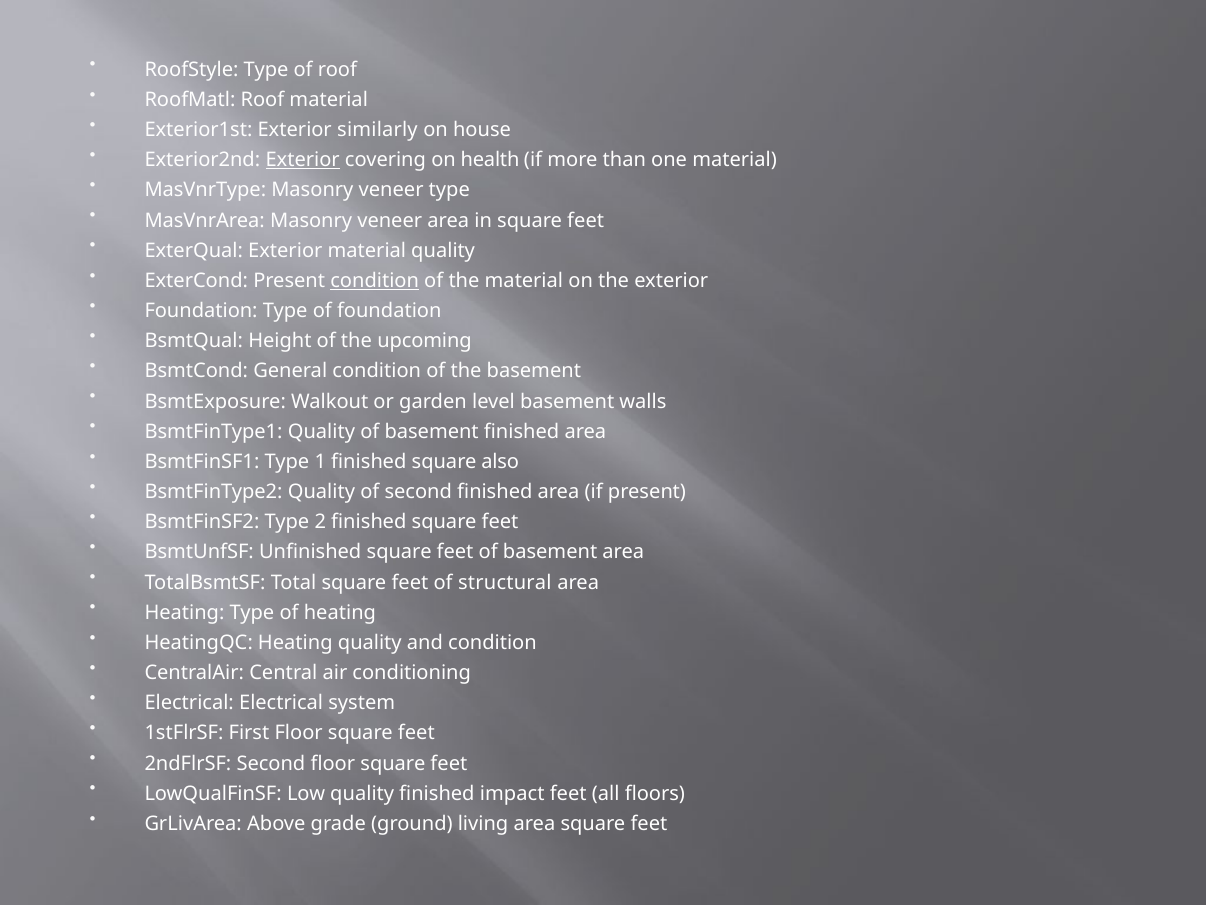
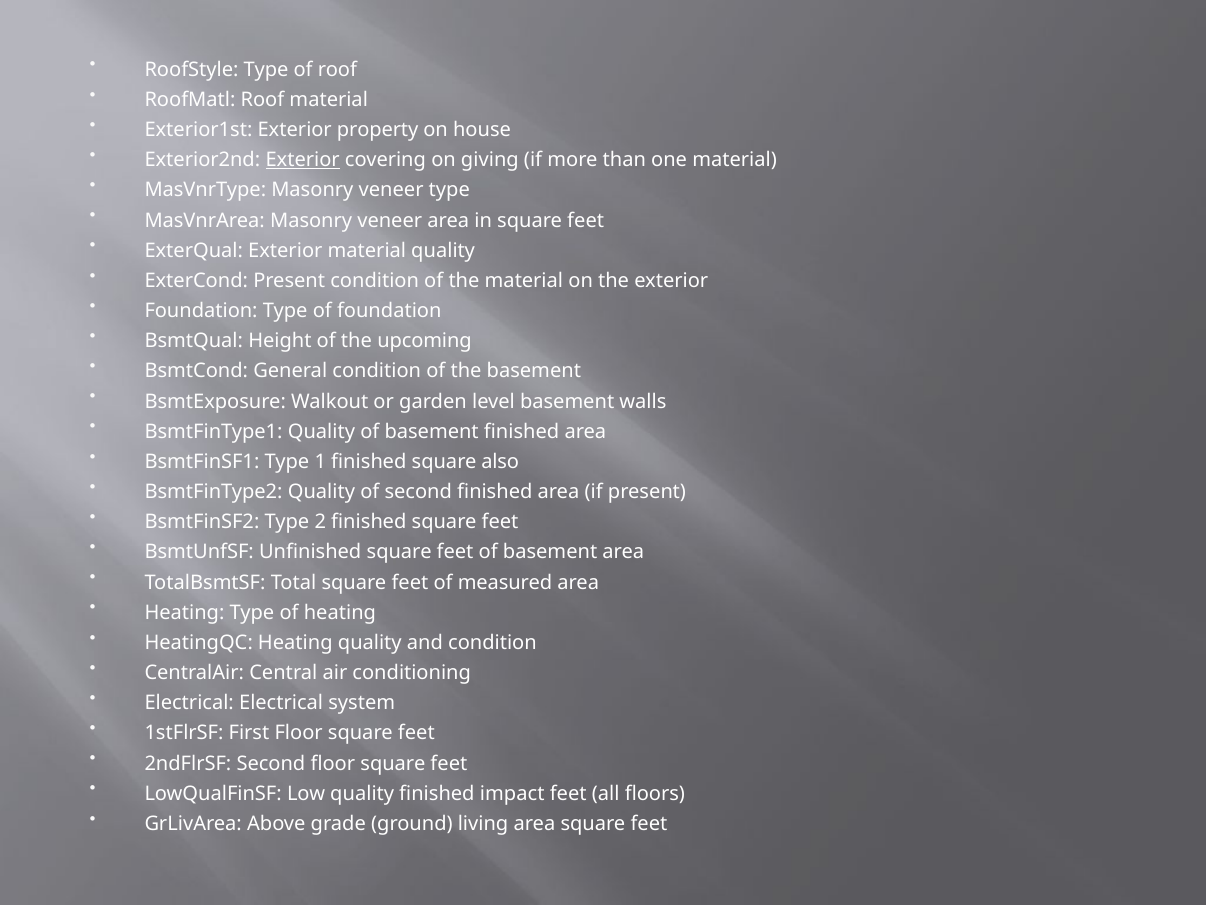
similarly: similarly -> property
health: health -> giving
condition at (375, 281) underline: present -> none
structural: structural -> measured
